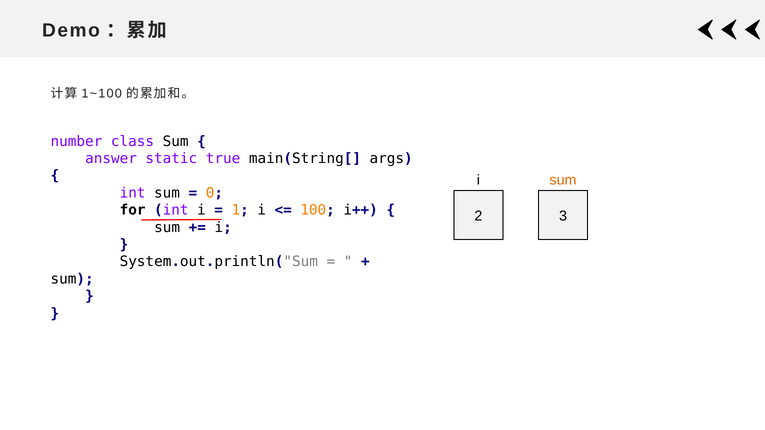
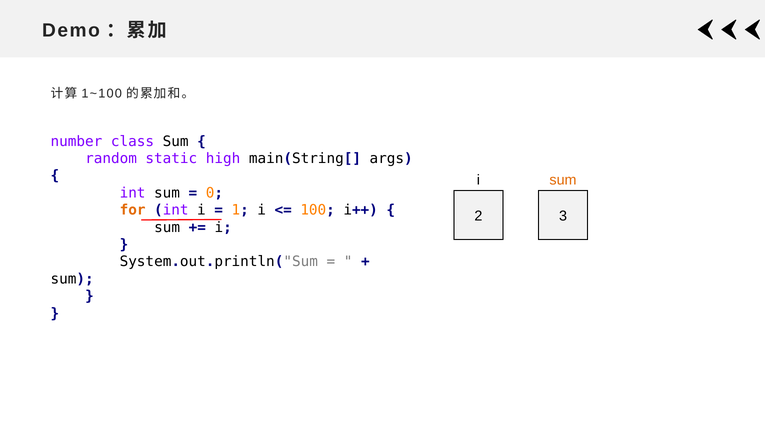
answer: answer -> random
true: true -> high
for colour: black -> orange
